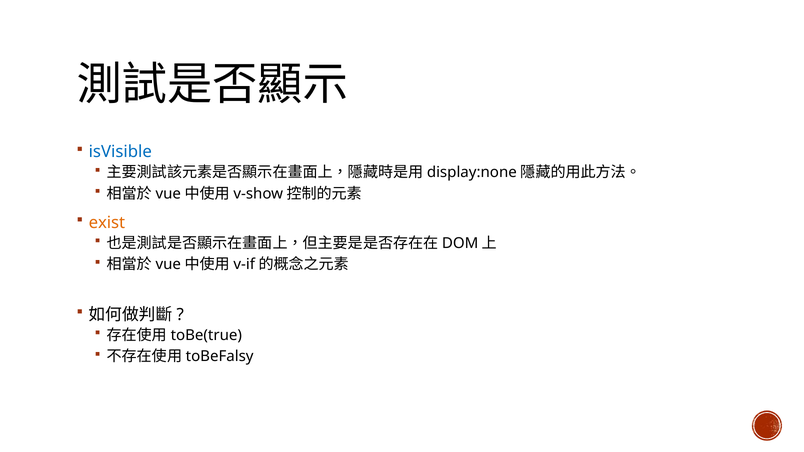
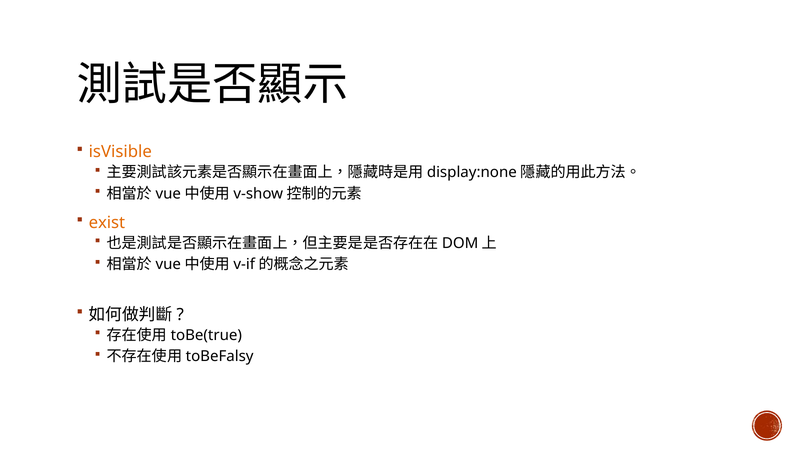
isVisible colour: blue -> orange
